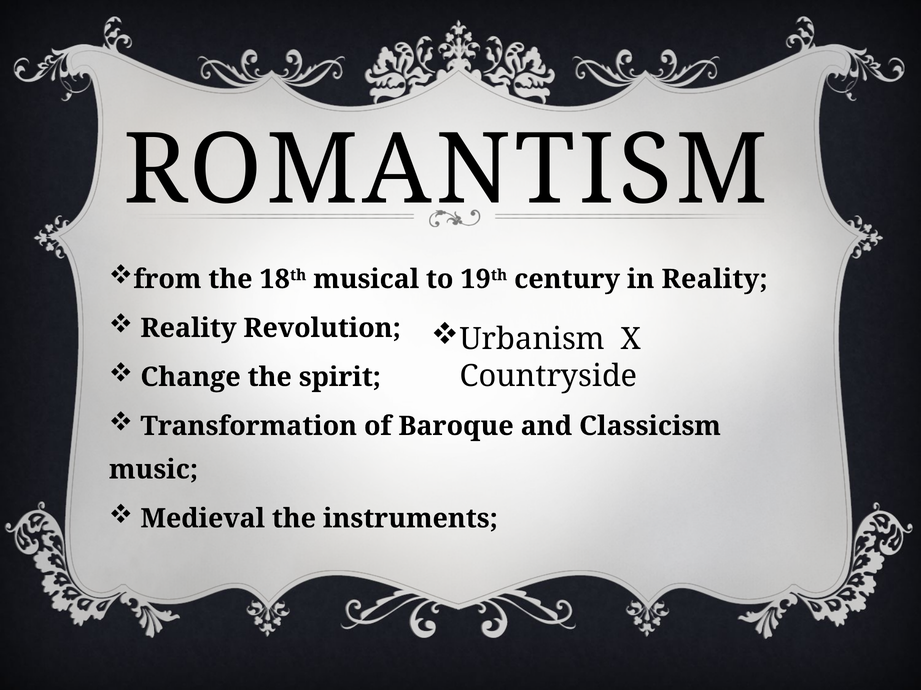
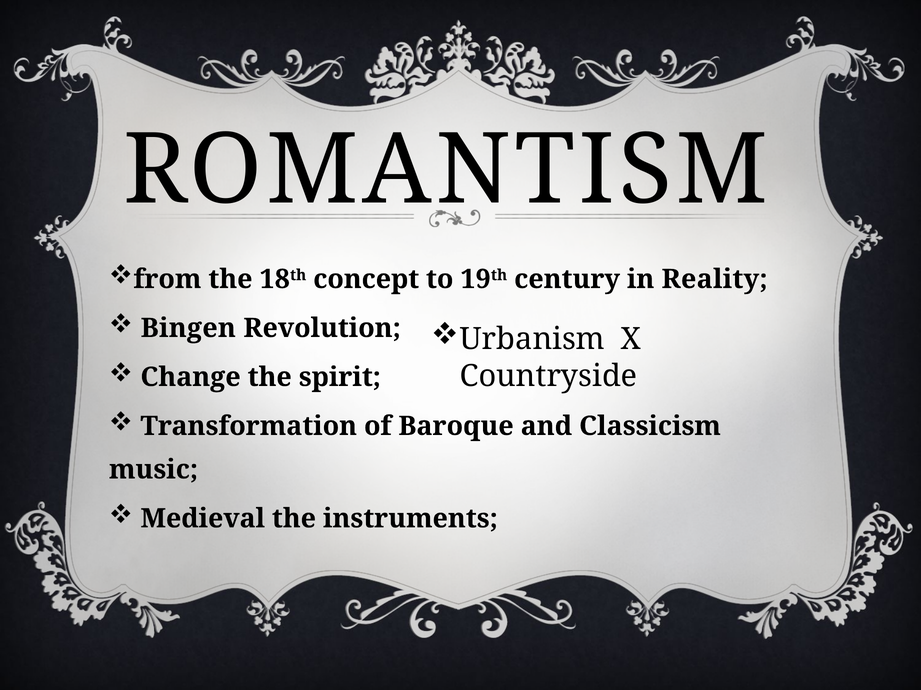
musical: musical -> concept
Reality at (188, 328): Reality -> Bingen
